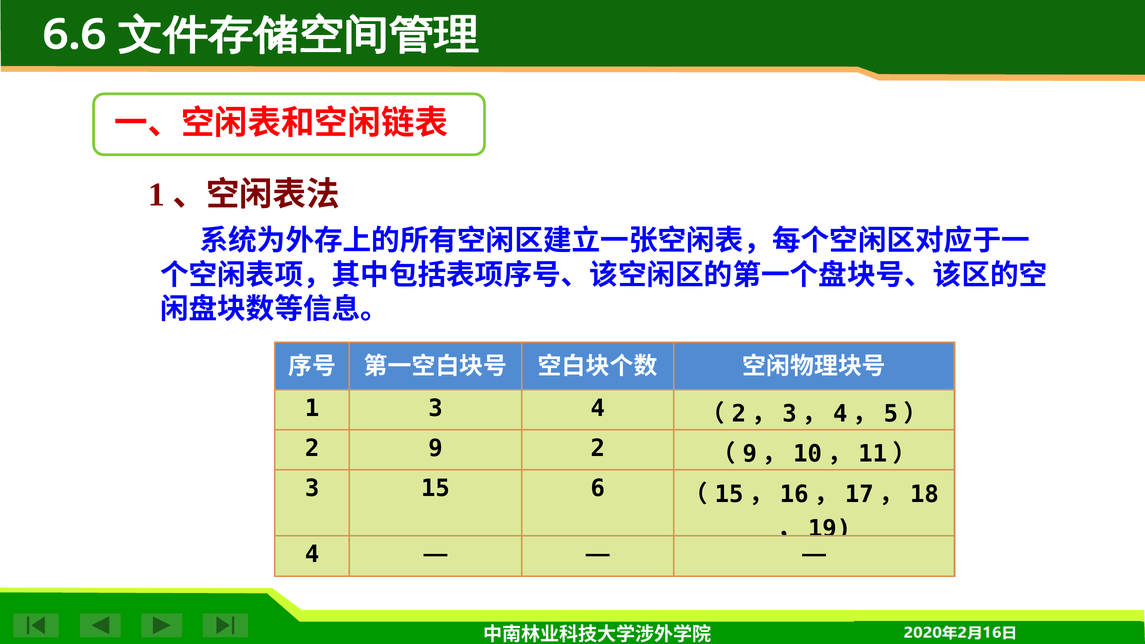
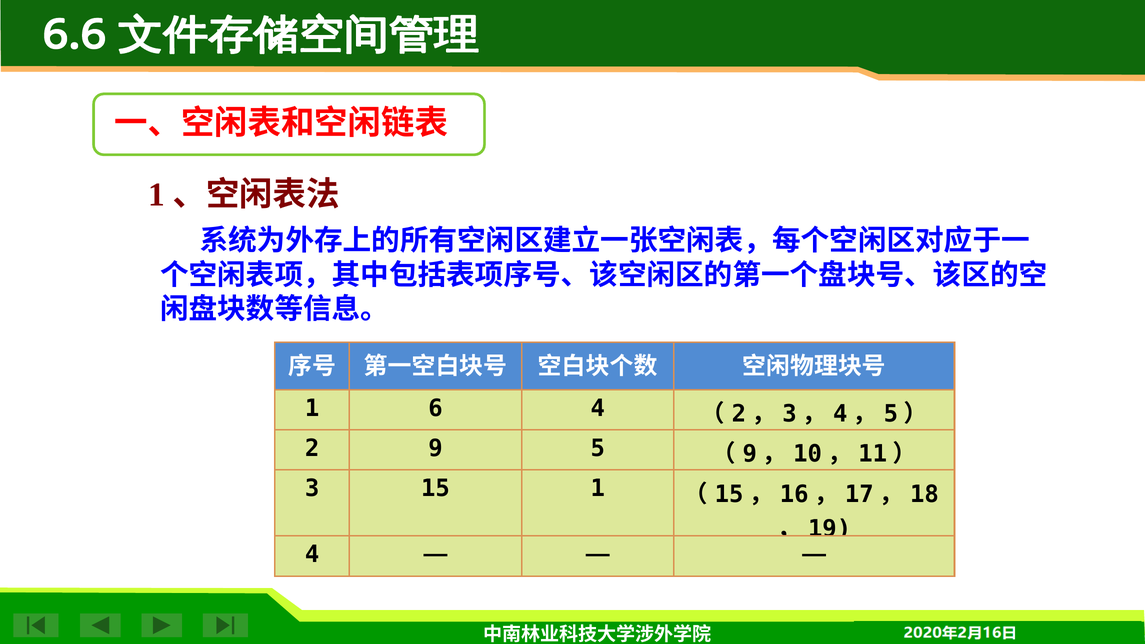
1 3: 3 -> 6
9 2: 2 -> 5
15 6: 6 -> 1
